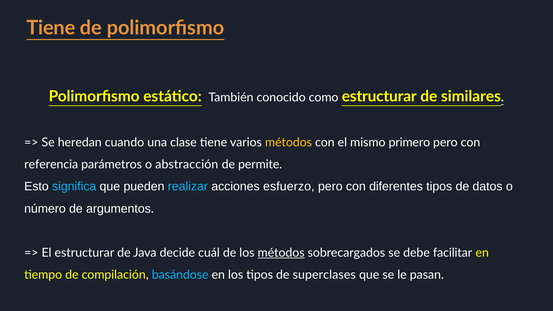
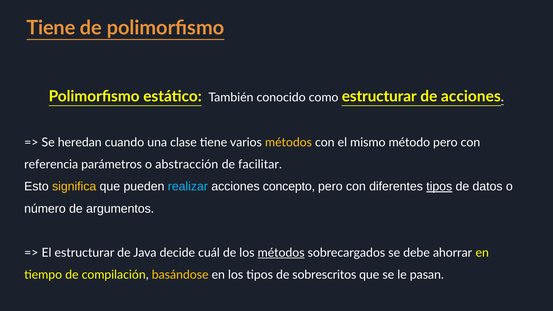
de similares: similares -> acciones
primero: primero -> método
permite: permite -> facilitar
significa colour: light blue -> yellow
esfuerzo: esfuerzo -> concepto
tipos at (439, 187) underline: none -> present
facilitar: facilitar -> ahorrar
basándose colour: light blue -> yellow
superclases: superclases -> sobrescritos
